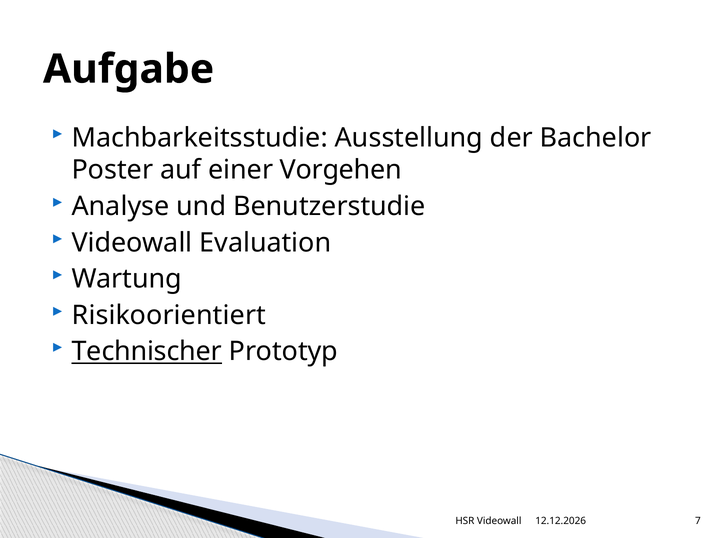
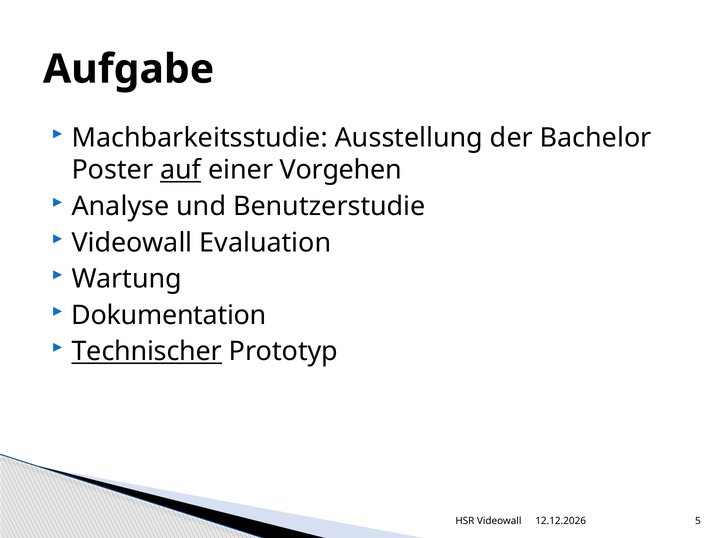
auf underline: none -> present
Risikoorientiert: Risikoorientiert -> Dokumentation
7: 7 -> 5
